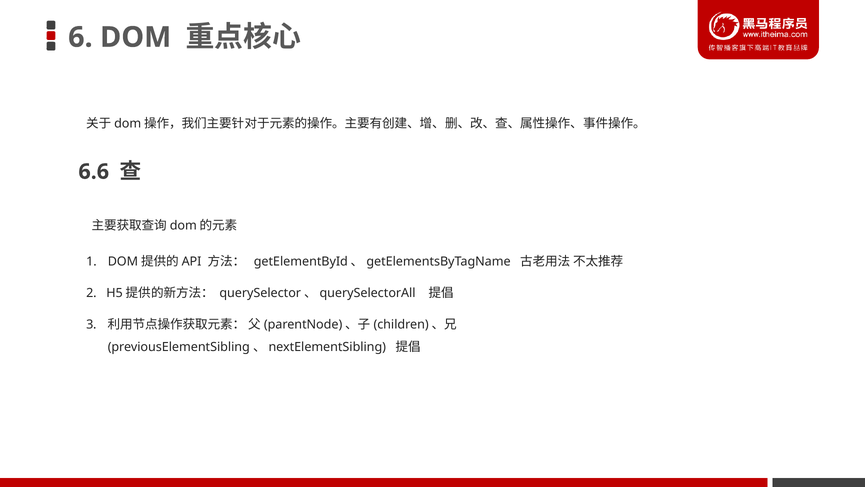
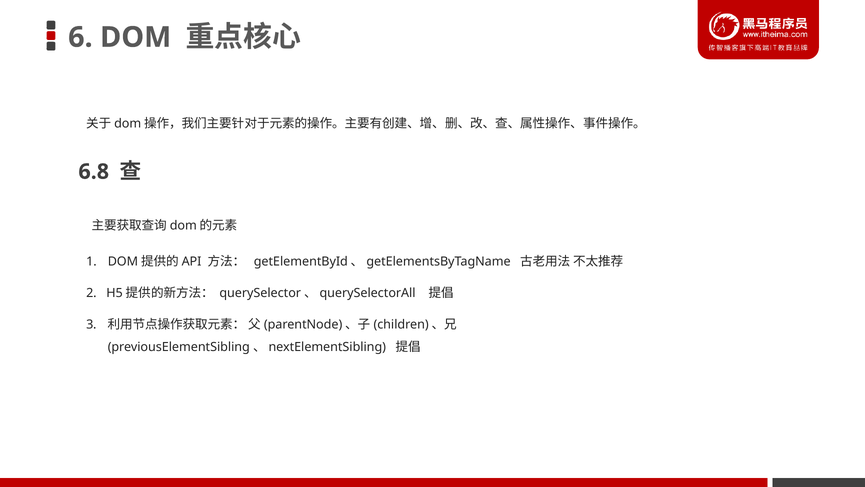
6.6: 6.6 -> 6.8
